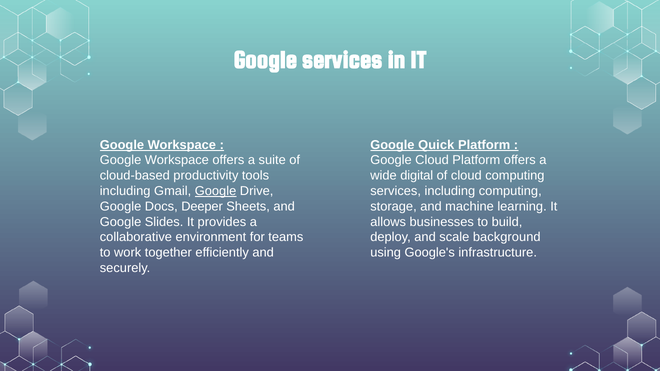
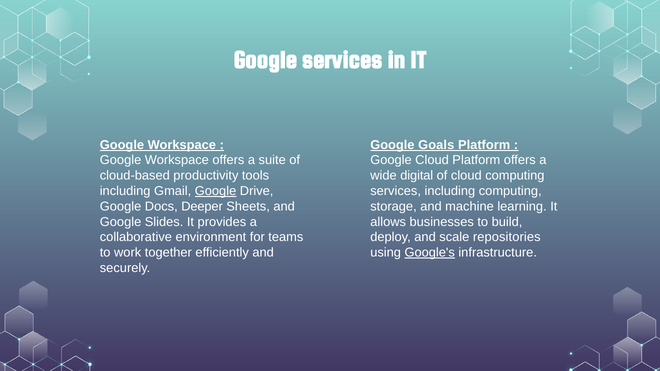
Quick: Quick -> Goals
background: background -> repositories
Google's underline: none -> present
